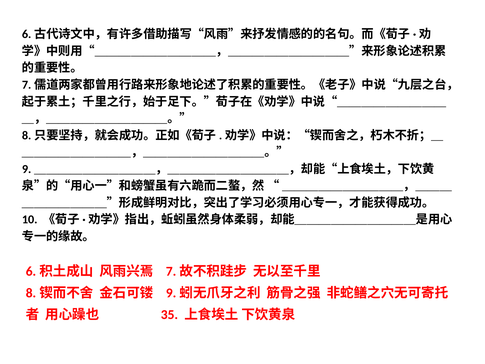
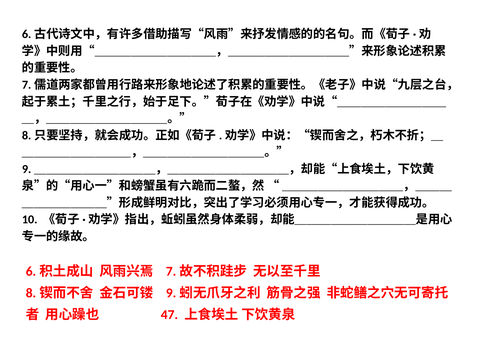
35: 35 -> 47
